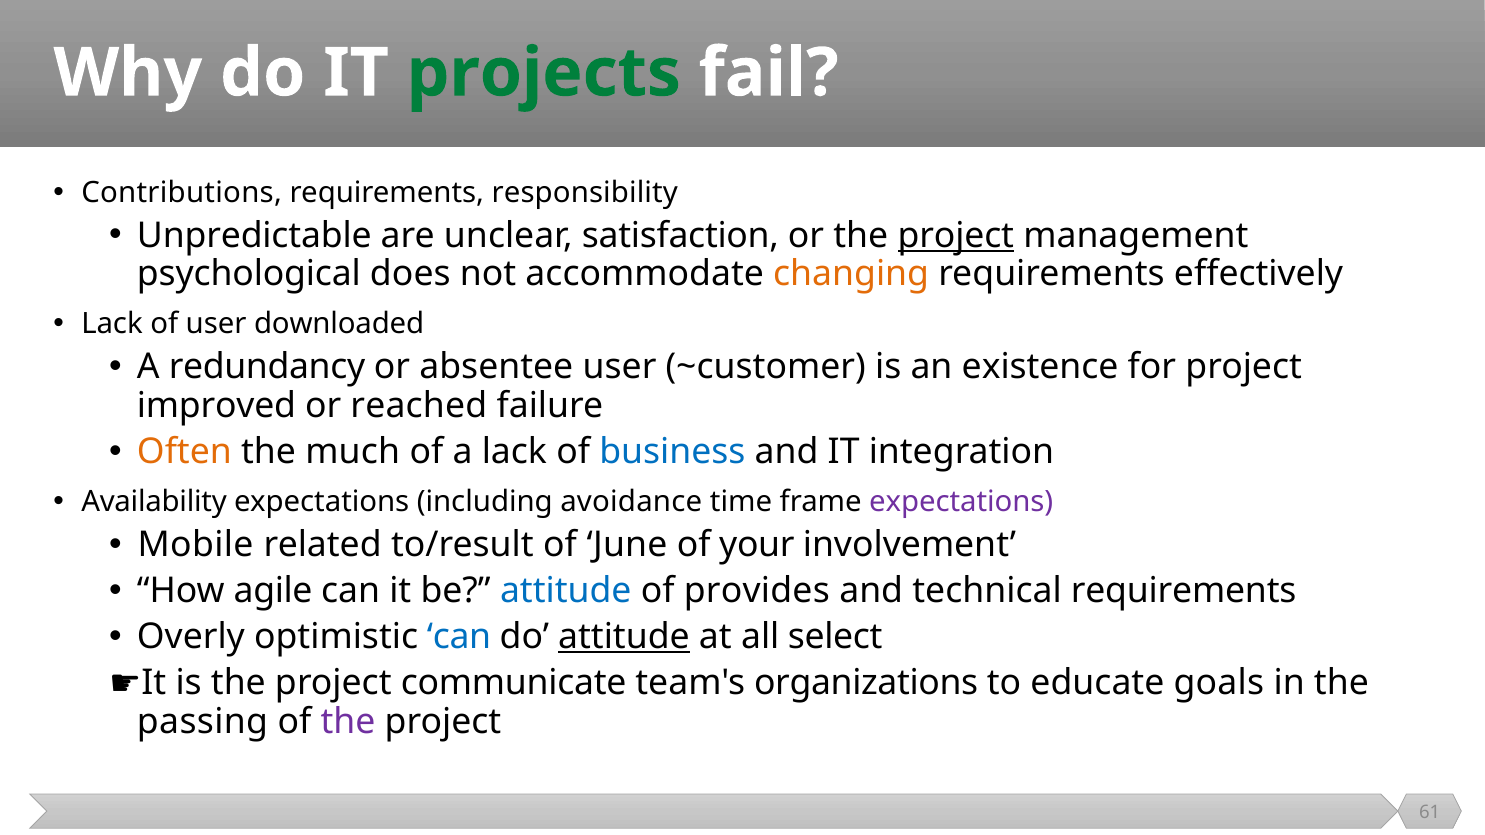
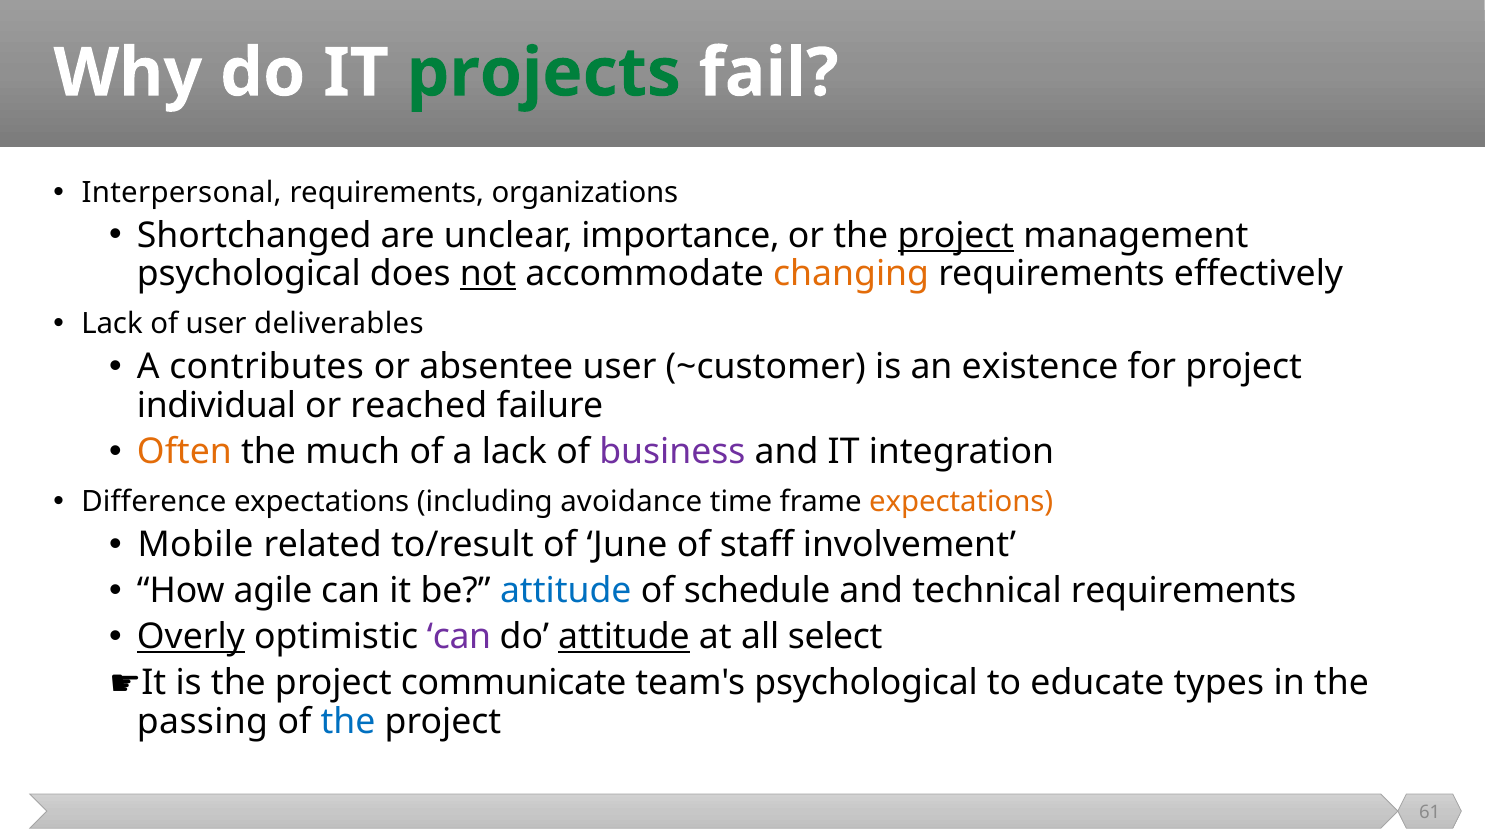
Contributions: Contributions -> Interpersonal
responsibility: responsibility -> organizations
Unpredictable: Unpredictable -> Shortchanged
satisfaction: satisfaction -> importance
not underline: none -> present
downloaded: downloaded -> deliverables
redundancy: redundancy -> contributes
improved: improved -> individual
business colour: blue -> purple
Availability: Availability -> Difference
expectations at (961, 502) colour: purple -> orange
your: your -> staff
provides: provides -> schedule
Overly underline: none -> present
can at (459, 637) colour: blue -> purple
team's organizations: organizations -> psychological
goals: goals -> types
the at (348, 722) colour: purple -> blue
